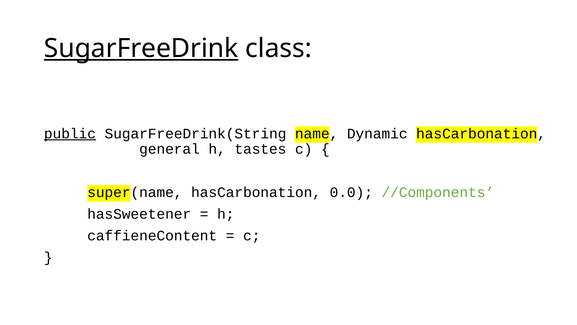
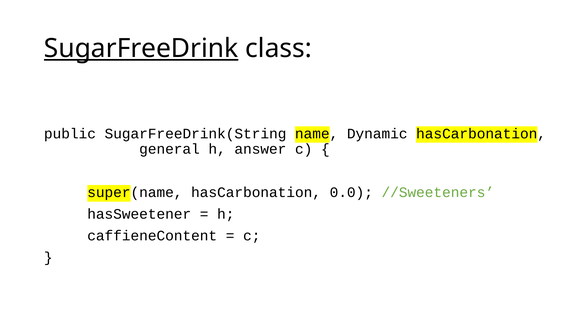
public underline: present -> none
tastes: tastes -> answer
//Components: //Components -> //Sweeteners
